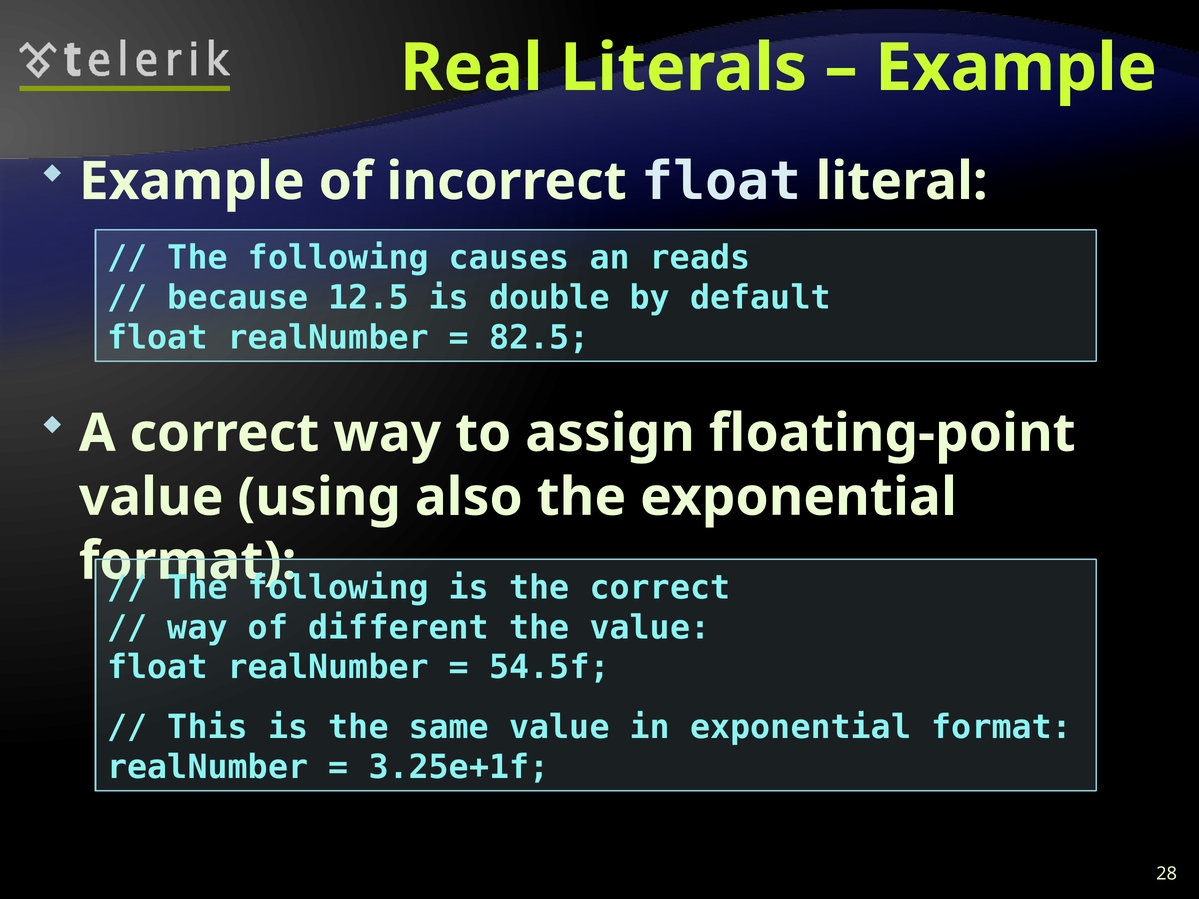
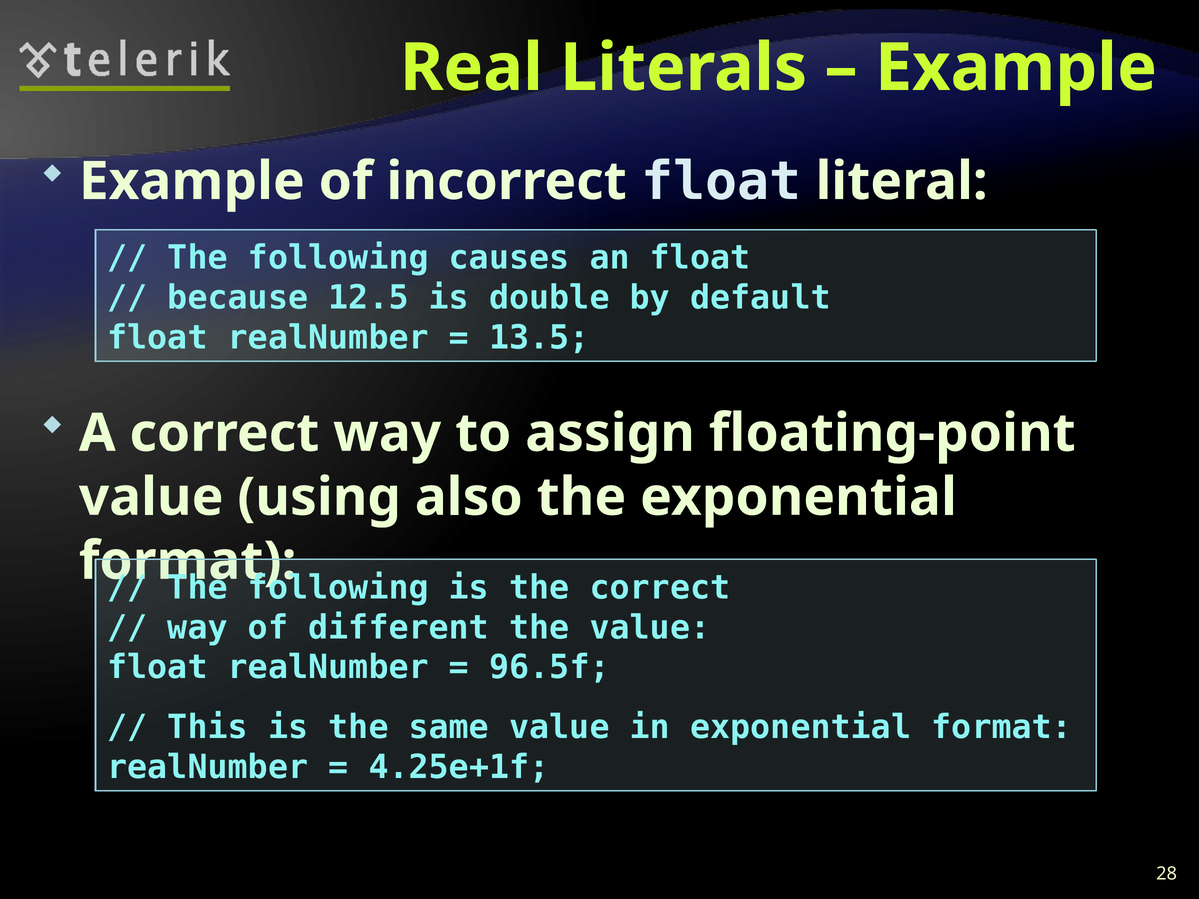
an reads: reads -> float
82.5: 82.5 -> 13.5
54.5f: 54.5f -> 96.5f
3.25e+1f: 3.25e+1f -> 4.25e+1f
